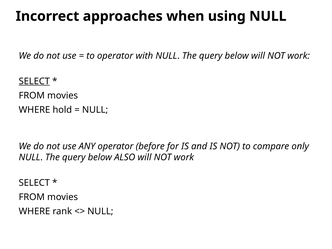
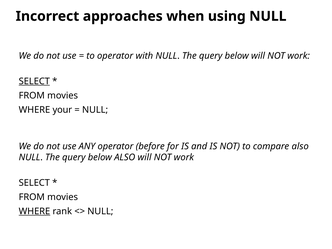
hold: hold -> your
compare only: only -> also
WHERE at (34, 211) underline: none -> present
